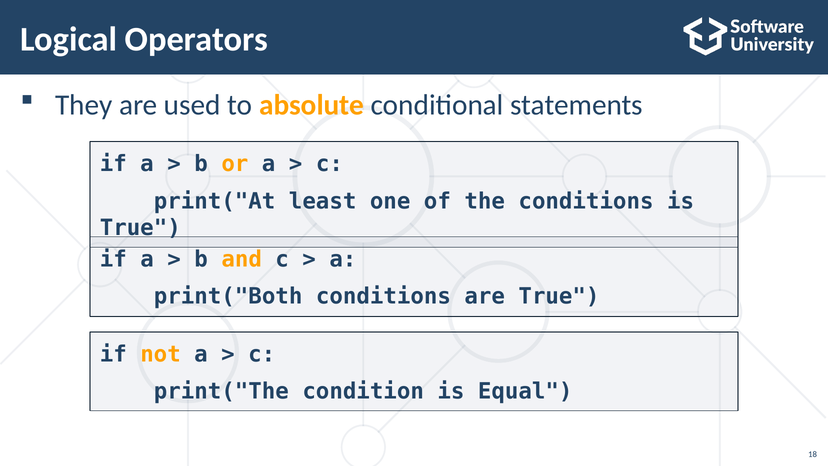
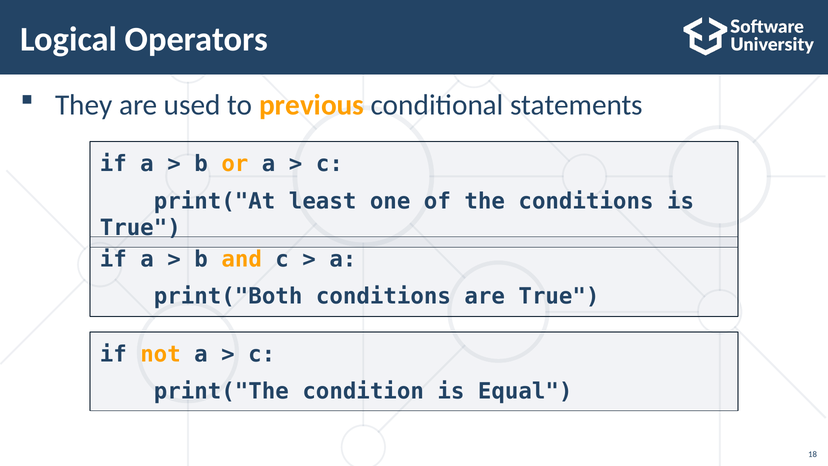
absolute: absolute -> previous
